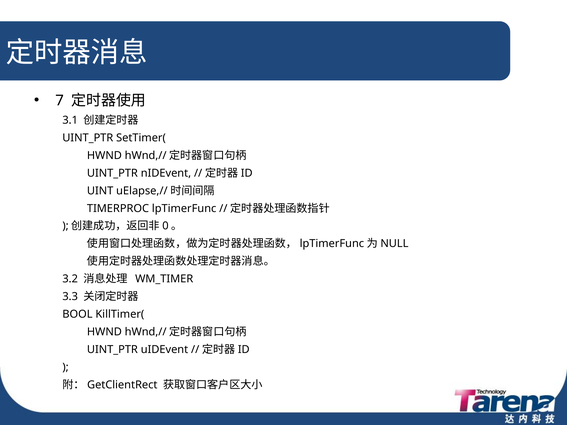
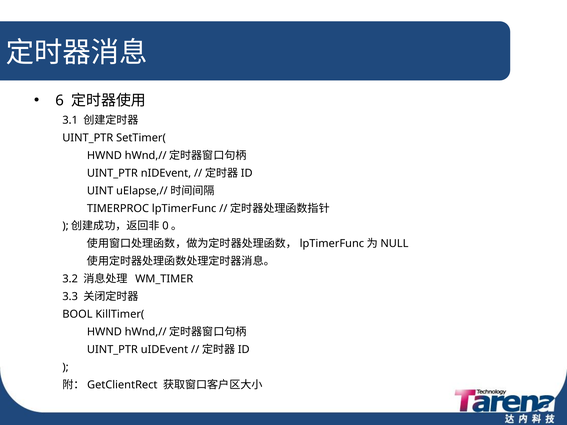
7: 7 -> 6
